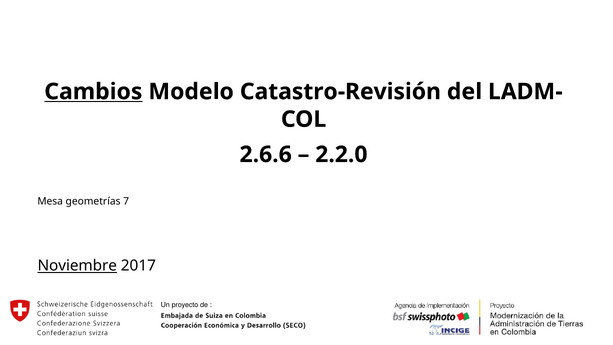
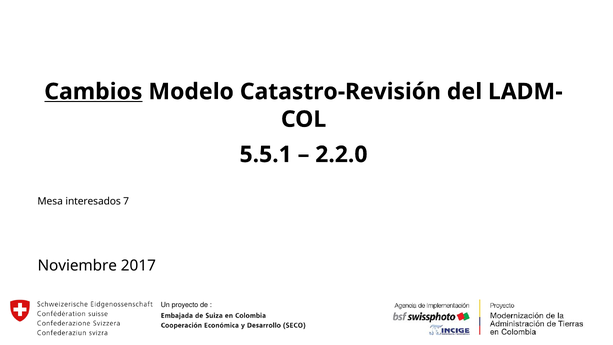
2.6.6: 2.6.6 -> 5.5.1
geometrías: geometrías -> interesados
Noviembre underline: present -> none
